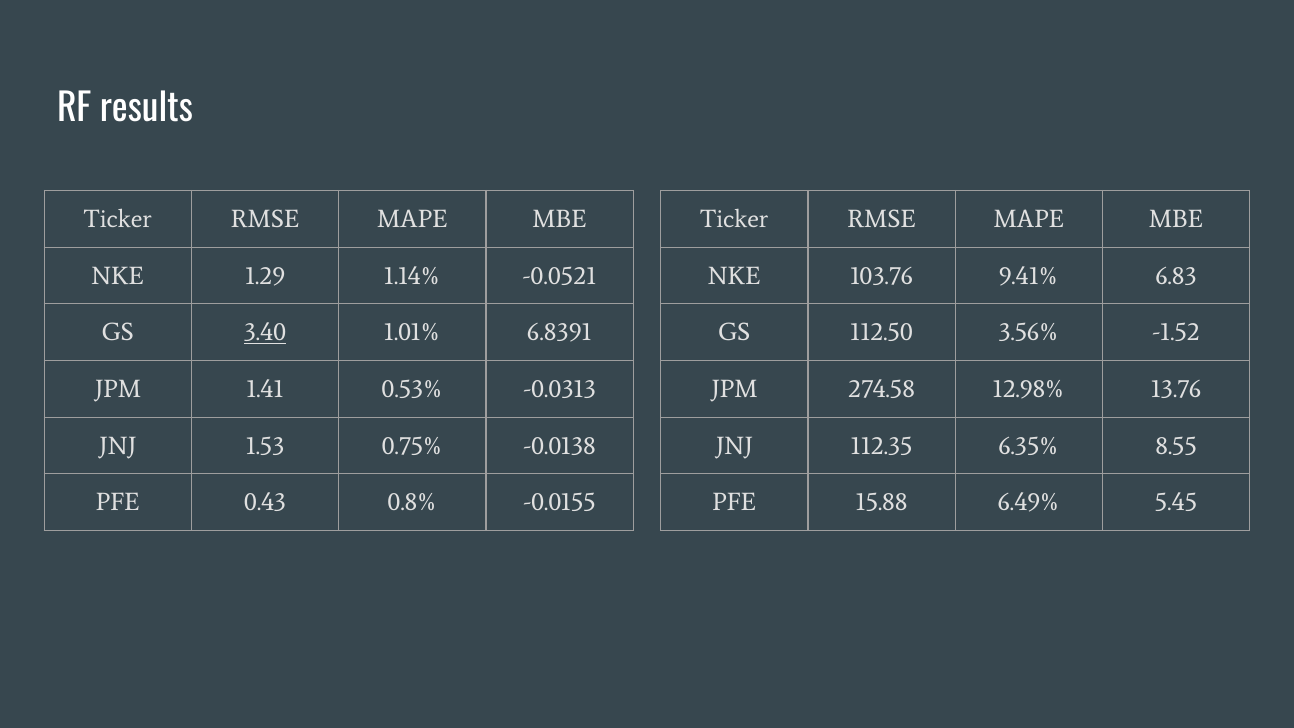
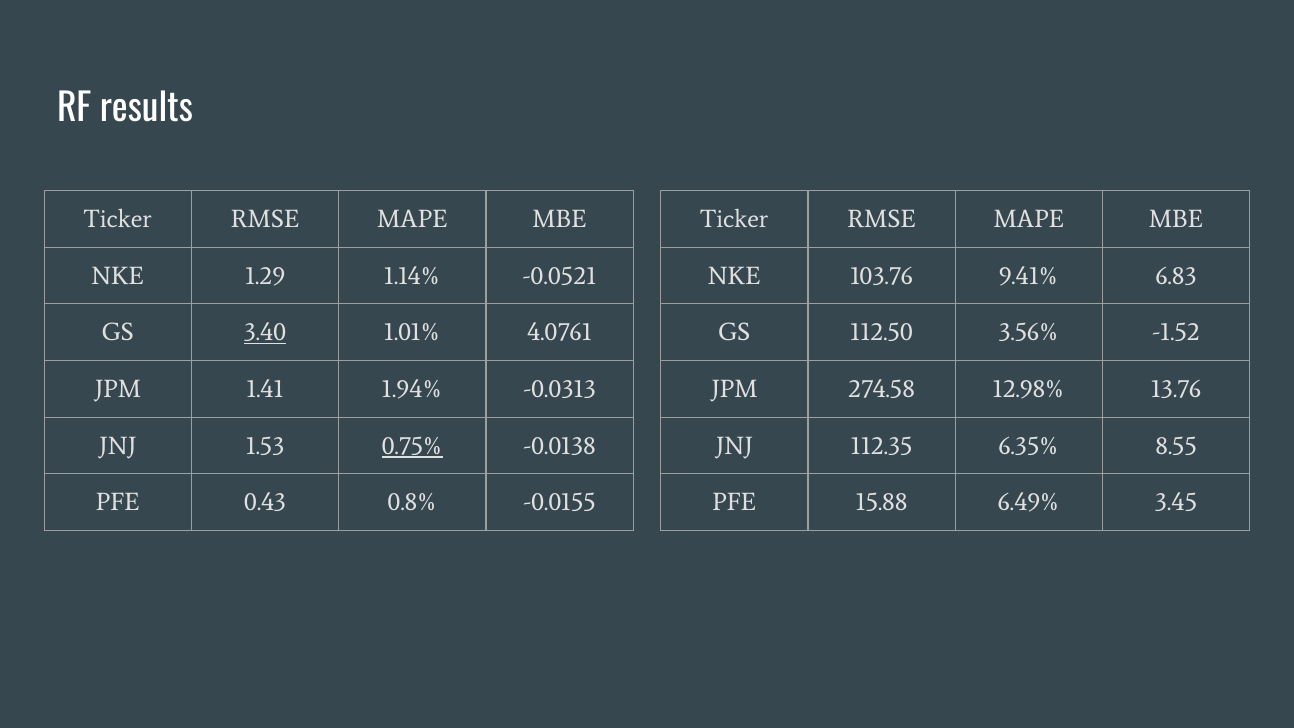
6.8391: 6.8391 -> 4.0761
0.53%: 0.53% -> 1.94%
0.75% underline: none -> present
5.45: 5.45 -> 3.45
